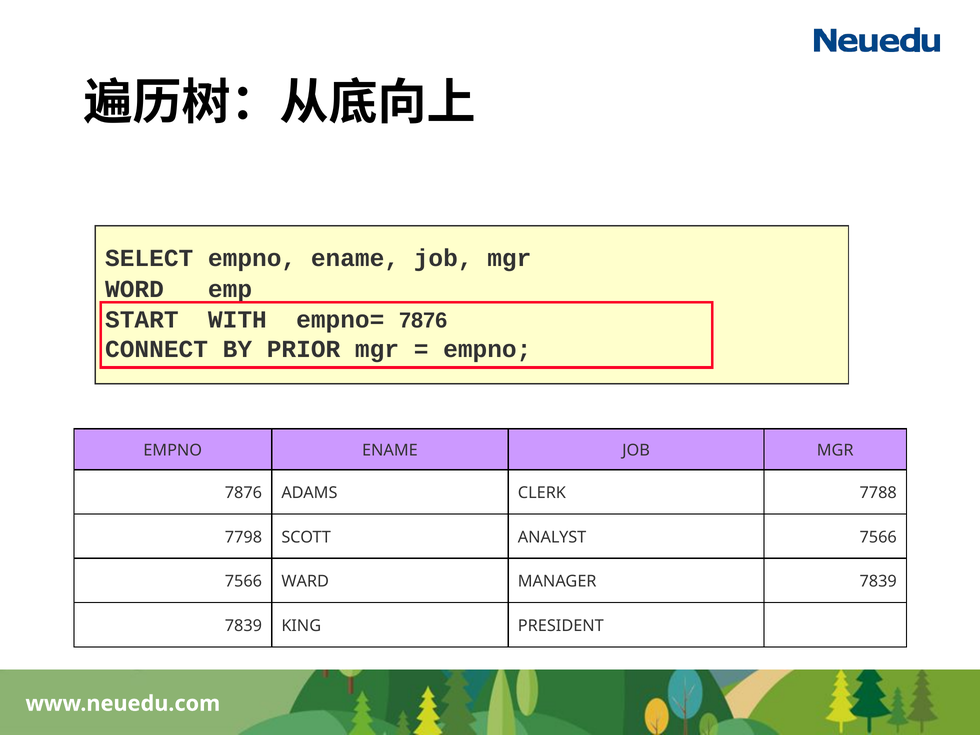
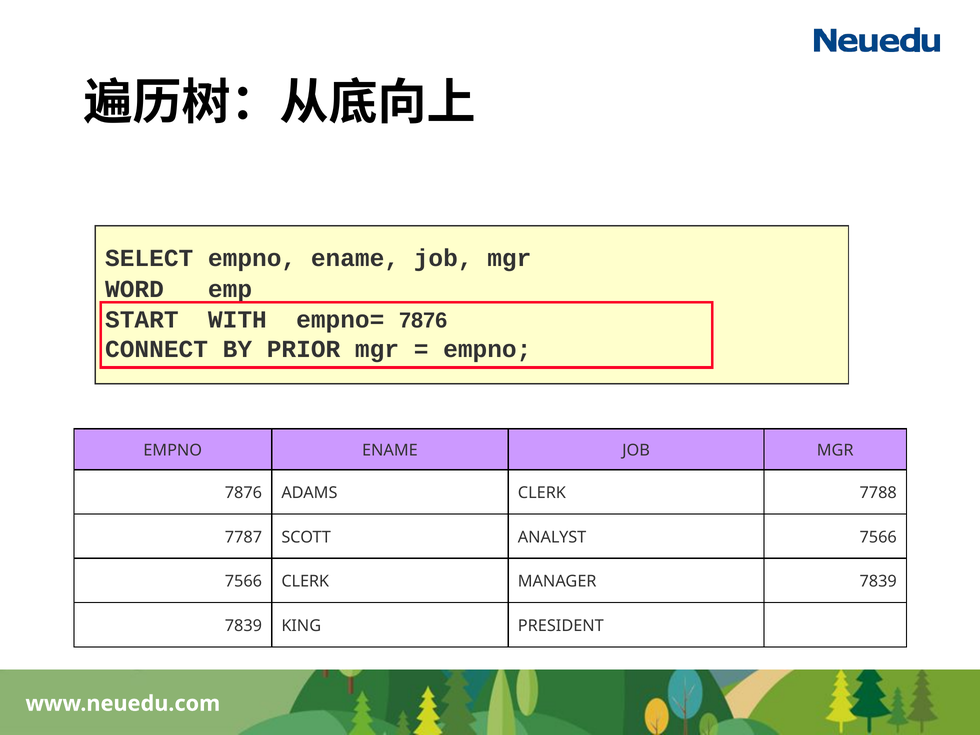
7798: 7798 -> 7787
7566 WARD: WARD -> CLERK
